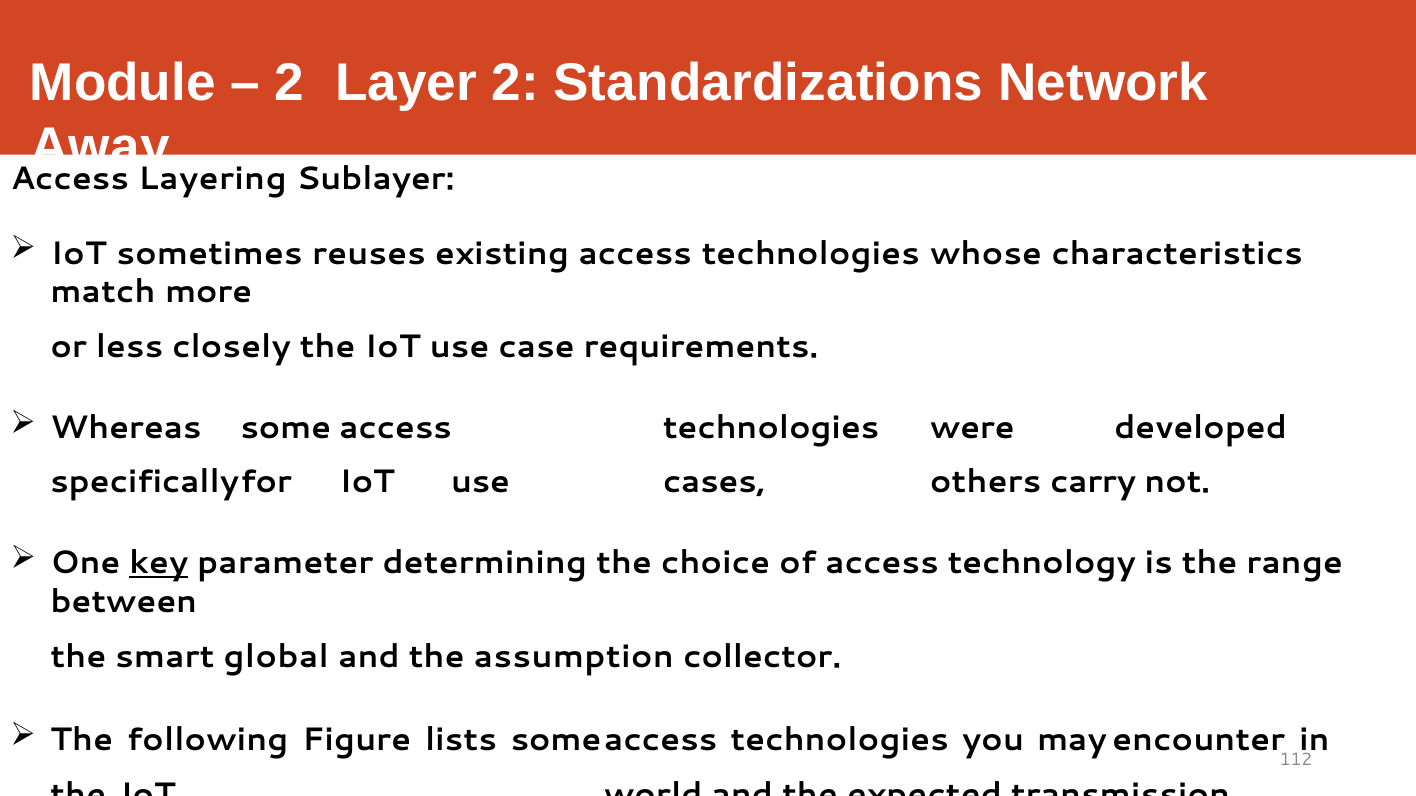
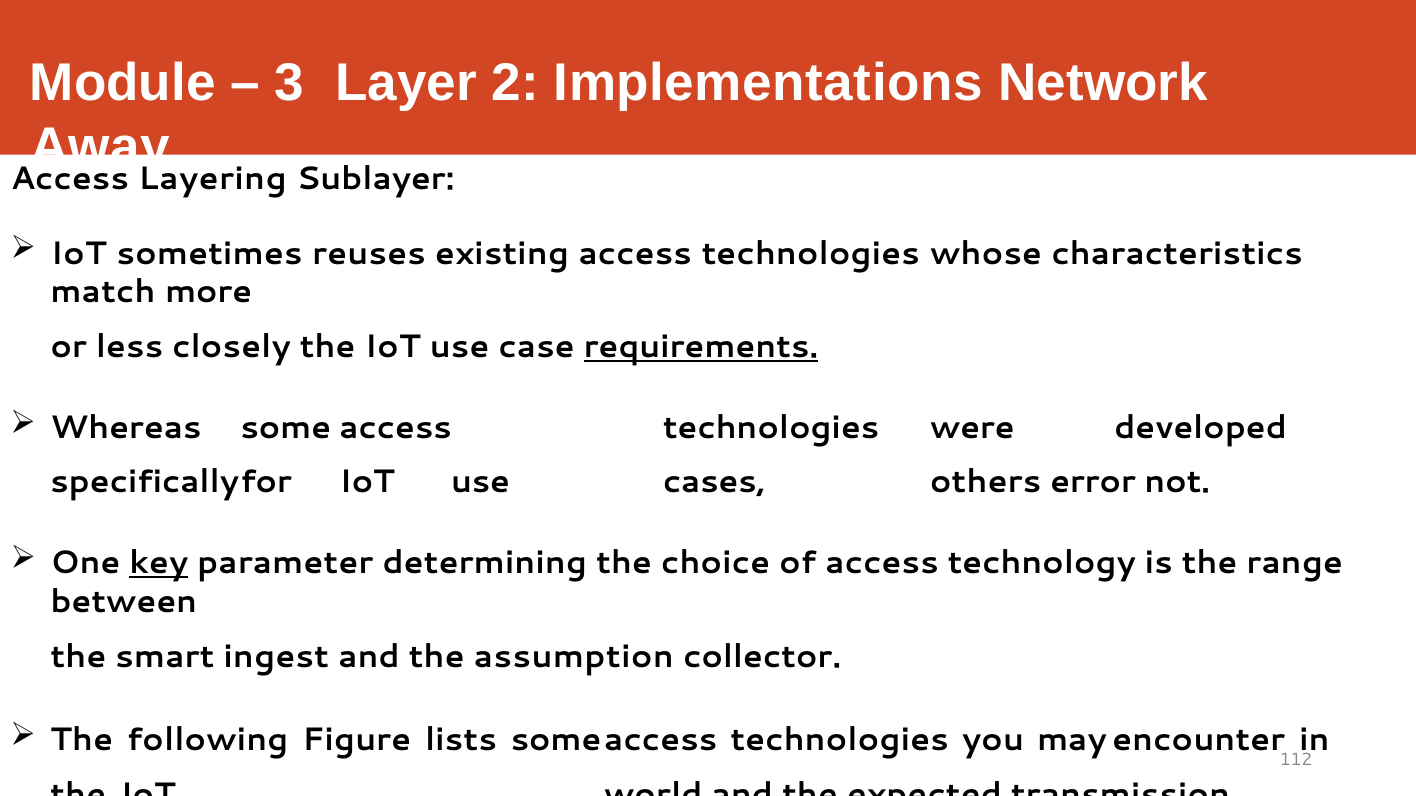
2 at (289, 83): 2 -> 3
Standardizations: Standardizations -> Implementations
requirements underline: none -> present
carry: carry -> error
global: global -> ingest
